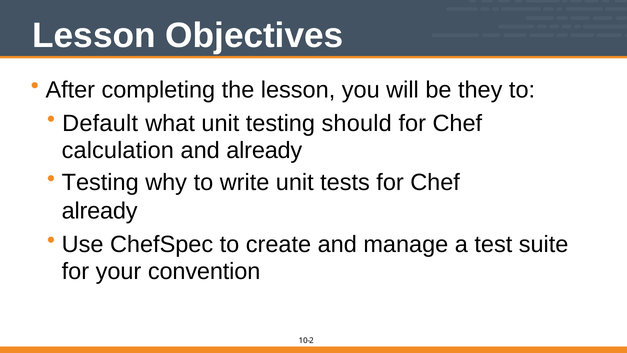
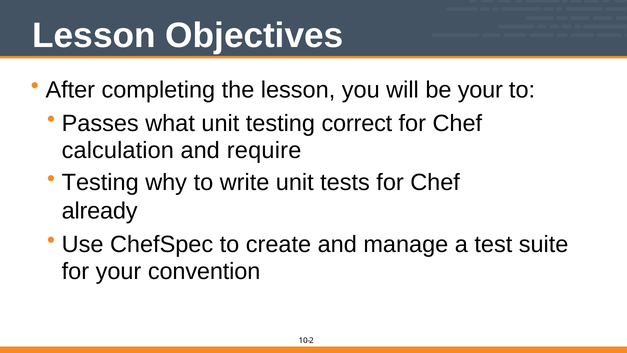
be they: they -> your
Default: Default -> Passes
should: should -> correct
and already: already -> require
